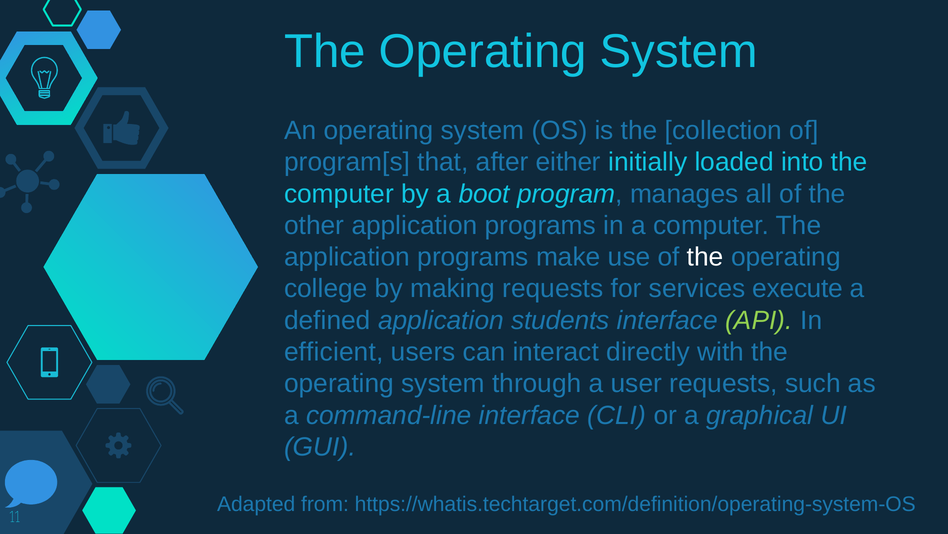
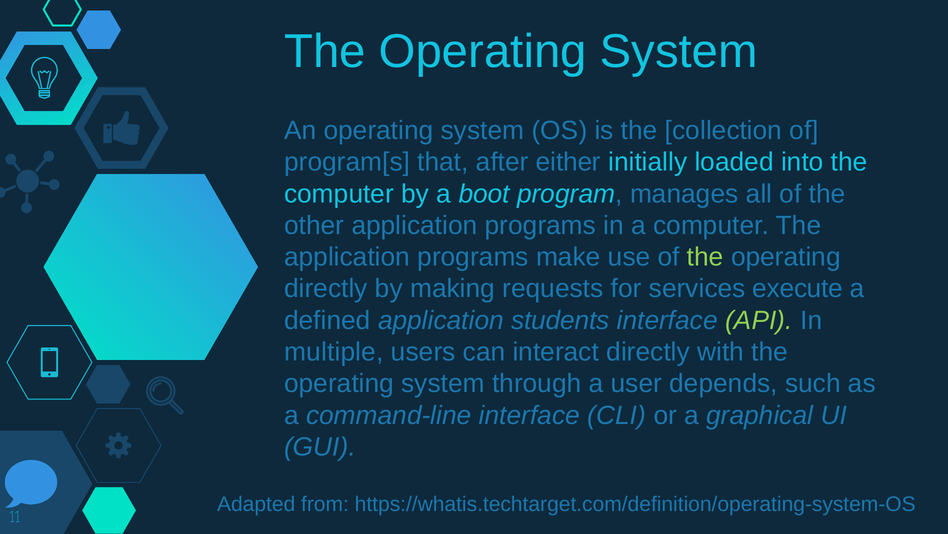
the at (705, 257) colour: white -> light green
college at (326, 288): college -> directly
efficient: efficient -> multiple
user requests: requests -> depends
